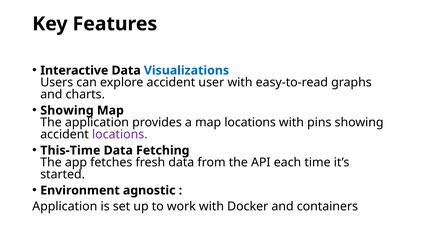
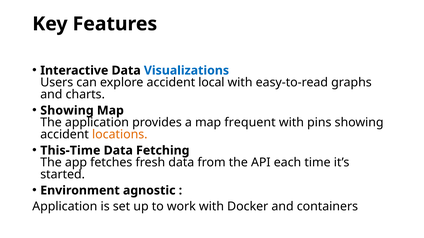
user: user -> local
map locations: locations -> frequent
locations at (120, 135) colour: purple -> orange
